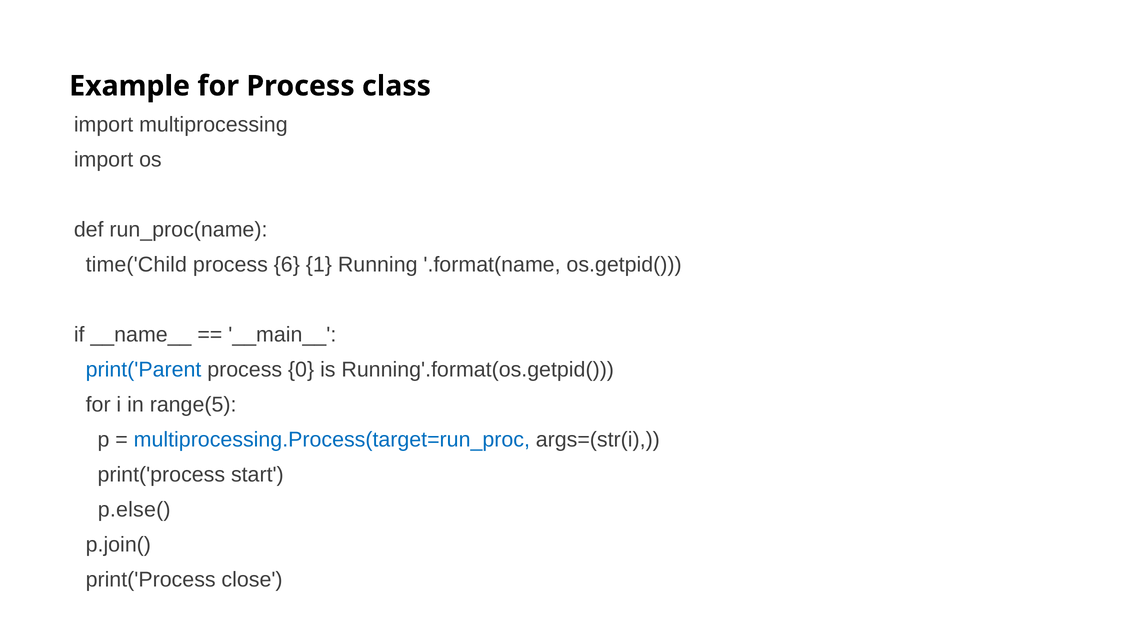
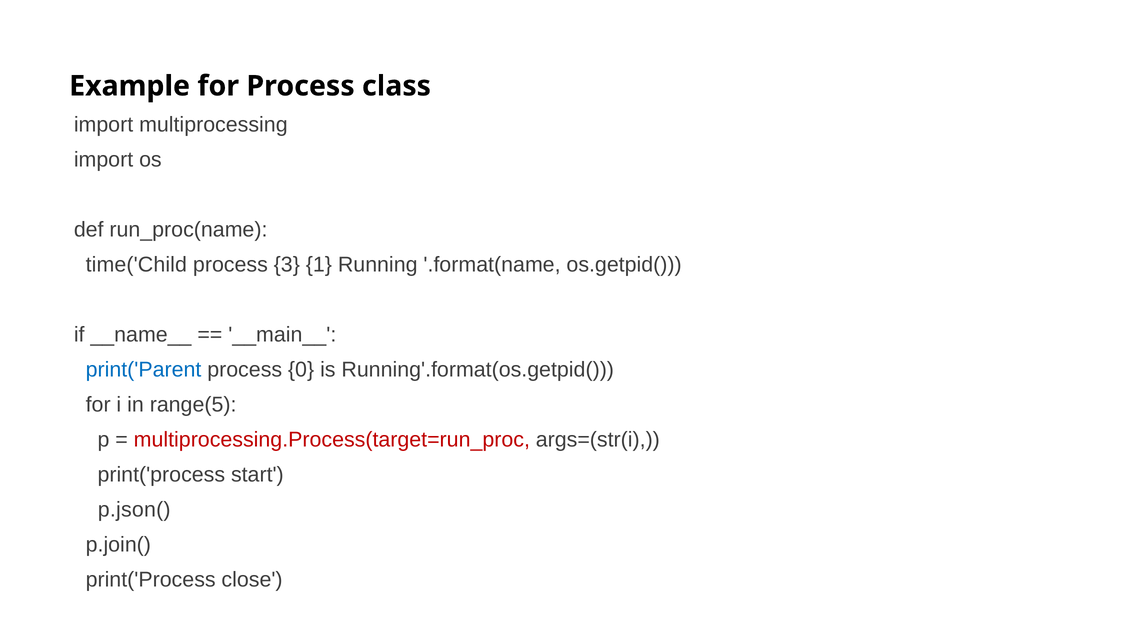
6: 6 -> 3
multiprocessing.Process(target=run_proc colour: blue -> red
p.else(: p.else( -> p.json(
